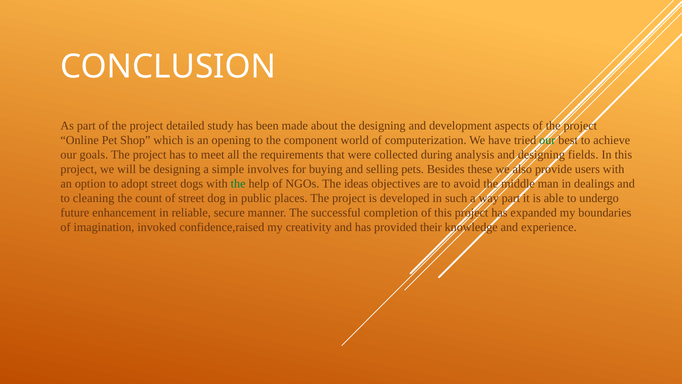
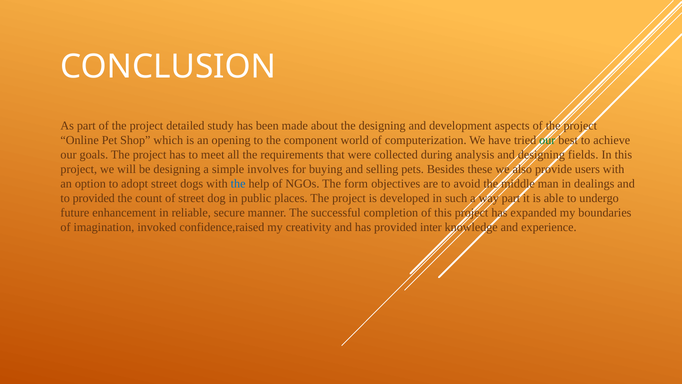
the at (238, 184) colour: green -> blue
ideas: ideas -> form
to cleaning: cleaning -> provided
their: their -> inter
